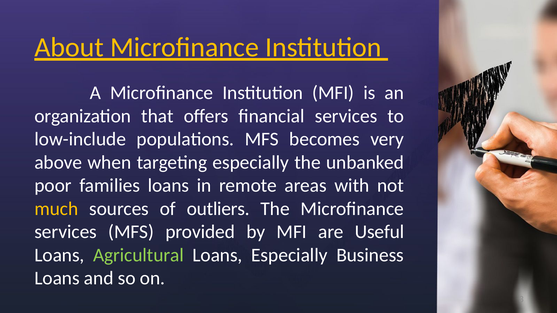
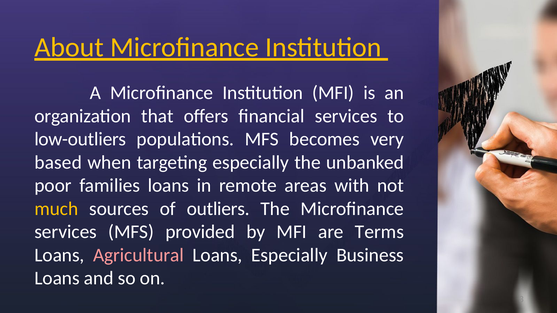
low-include: low-include -> low-outliers
above: above -> based
Useful: Useful -> Terms
Agricultural colour: light green -> pink
